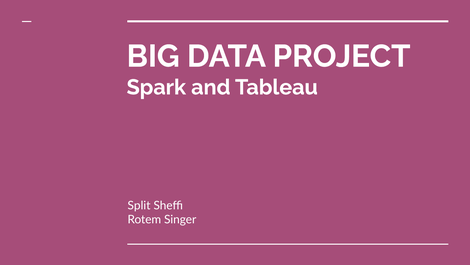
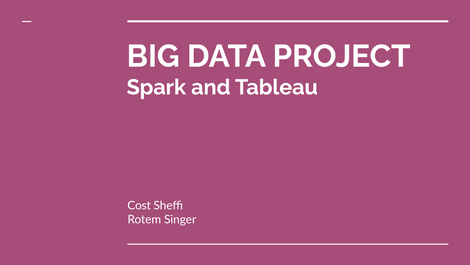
Split: Split -> Cost
